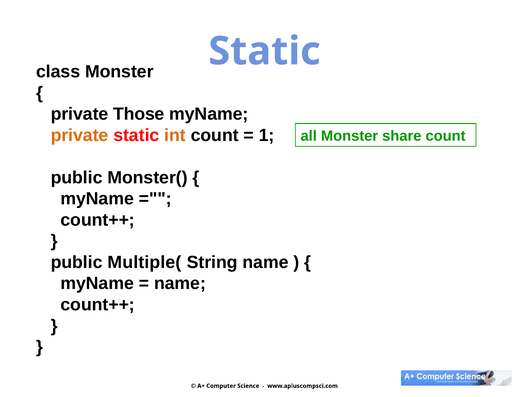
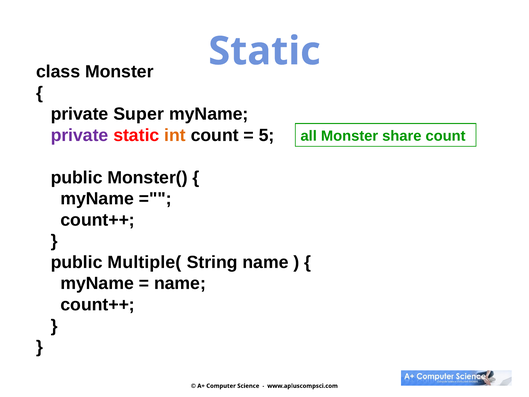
Those: Those -> Super
private at (80, 135) colour: orange -> purple
1: 1 -> 5
